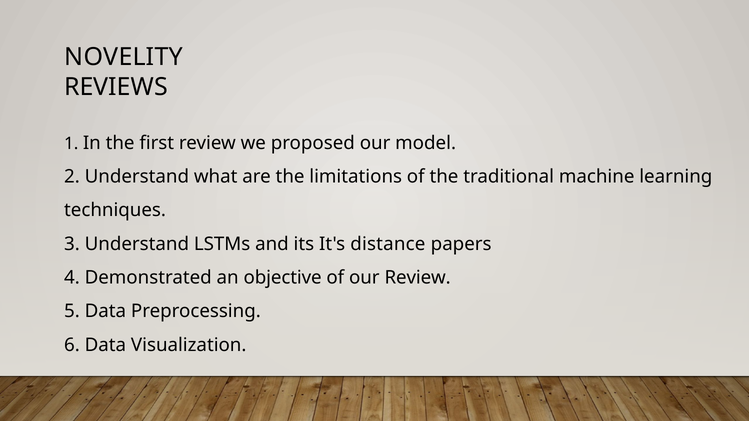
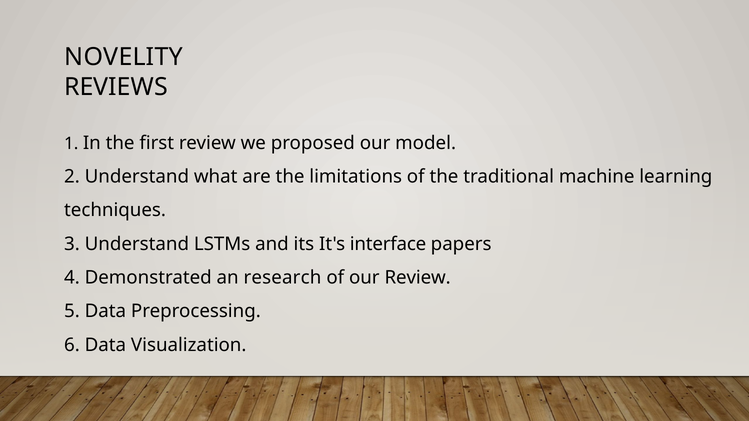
distance: distance -> interface
objective: objective -> research
